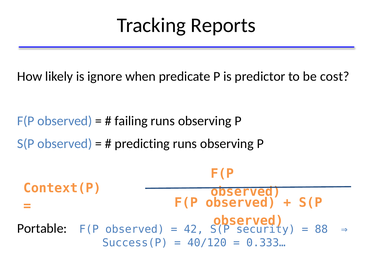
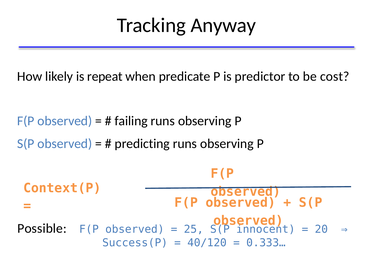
Reports: Reports -> Anyway
ignore: ignore -> repeat
Portable: Portable -> Possible
42: 42 -> 25
security: security -> innocent
88: 88 -> 20
